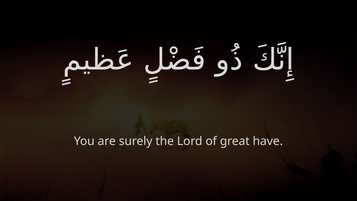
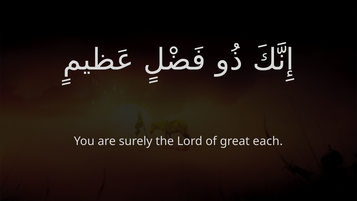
have: have -> each
